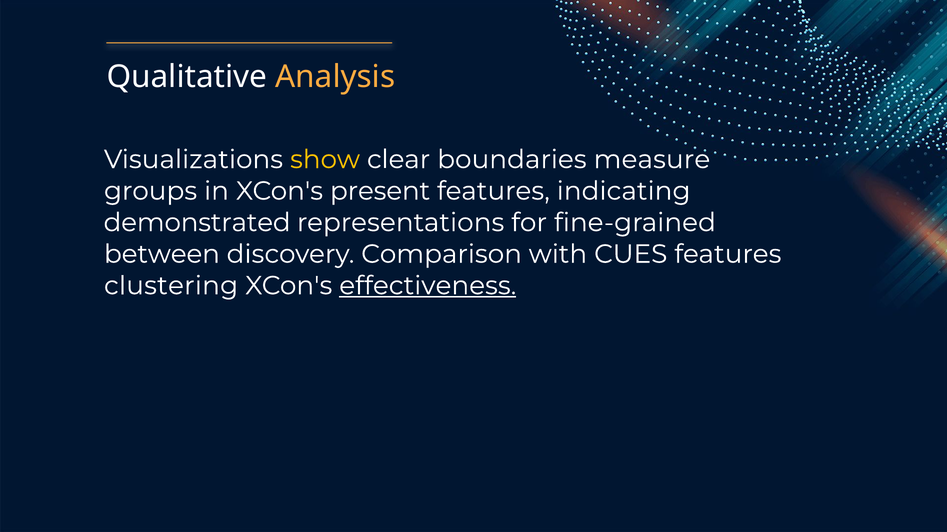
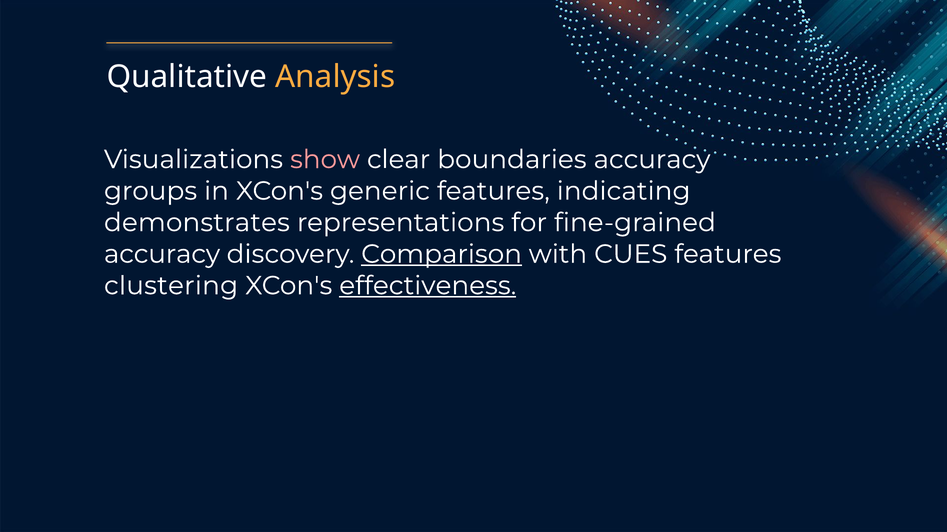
show colour: yellow -> pink
boundaries measure: measure -> accuracy
present: present -> generic
demonstrated: demonstrated -> demonstrates
between at (162, 254): between -> accuracy
Comparison underline: none -> present
